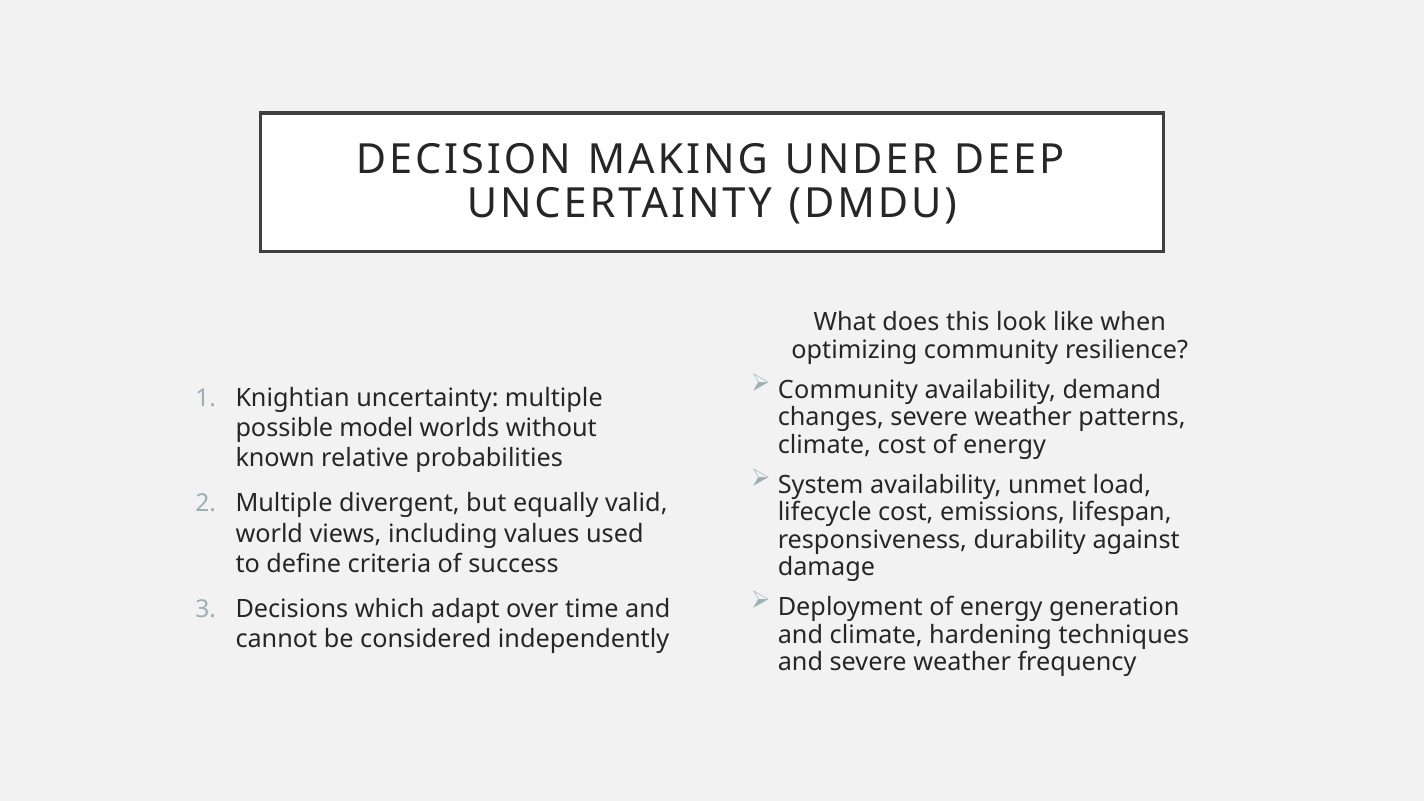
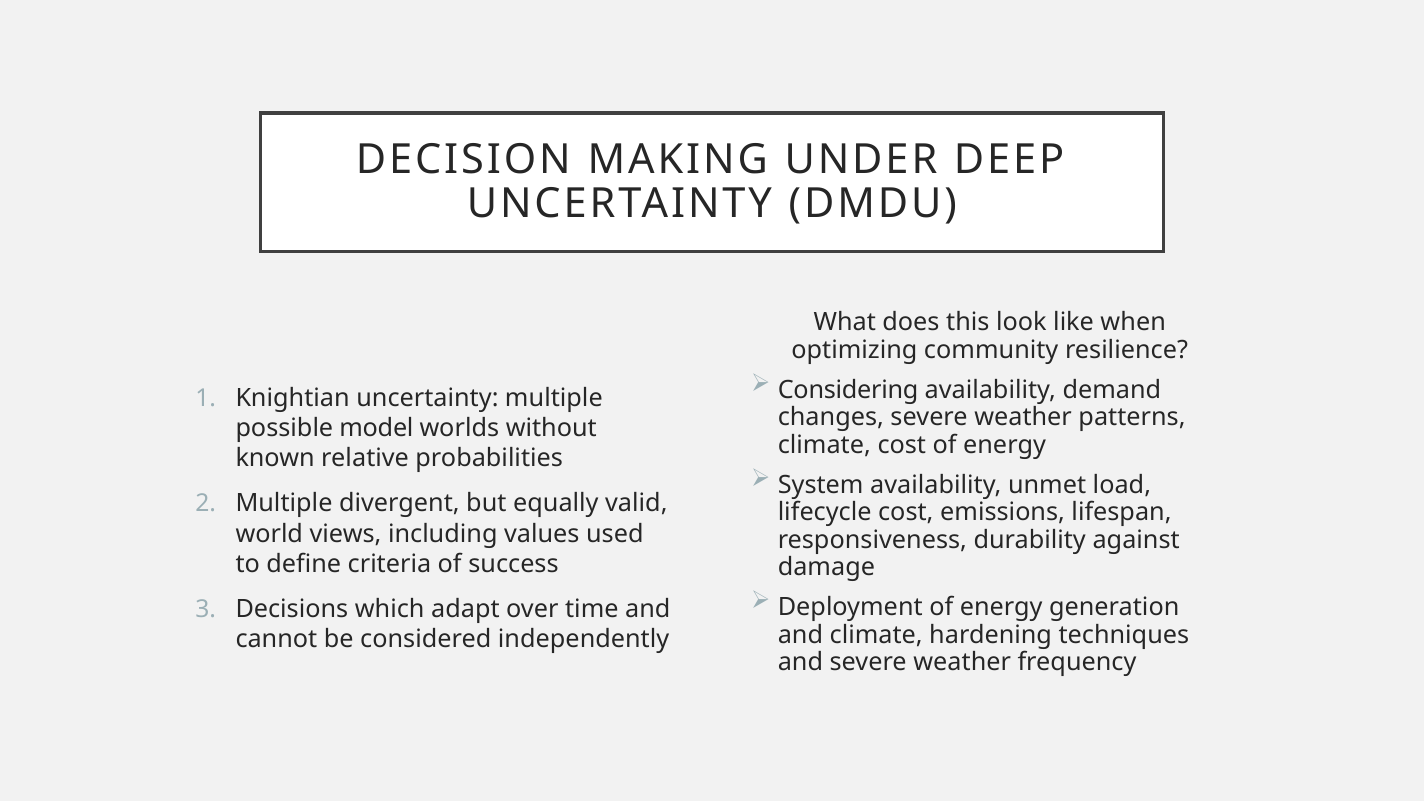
Community at (848, 390): Community -> Considering
